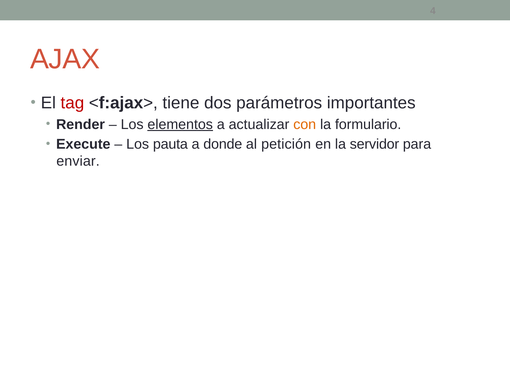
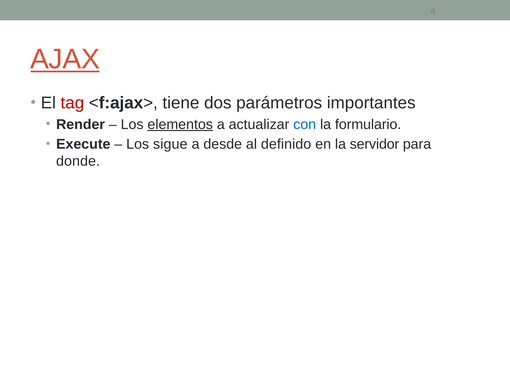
AJAX underline: none -> present
con colour: orange -> blue
pauta: pauta -> sigue
donde: donde -> desde
petición: petición -> definido
enviar: enviar -> donde
